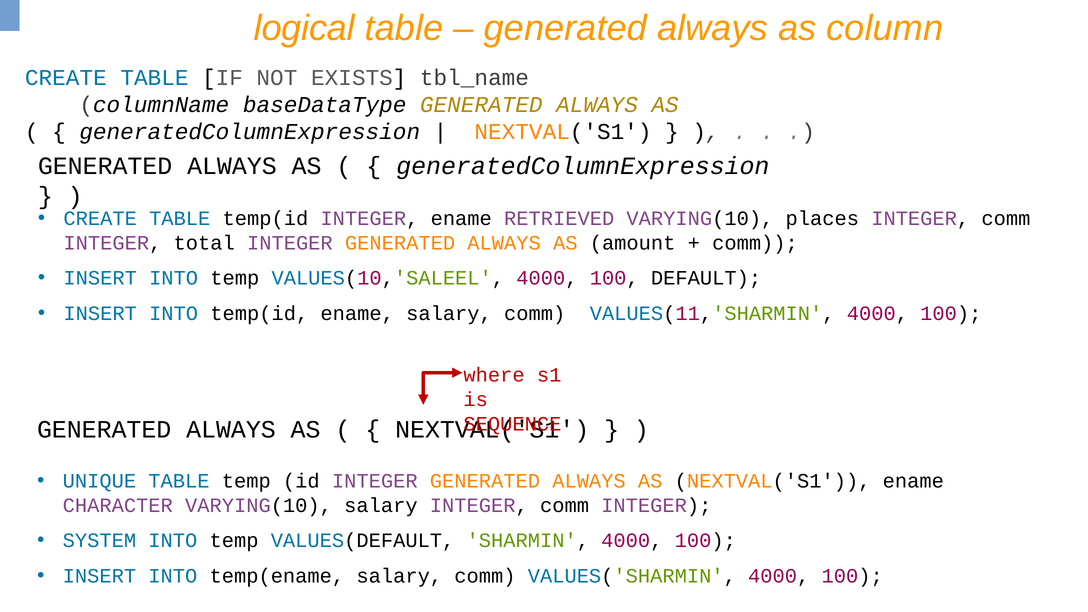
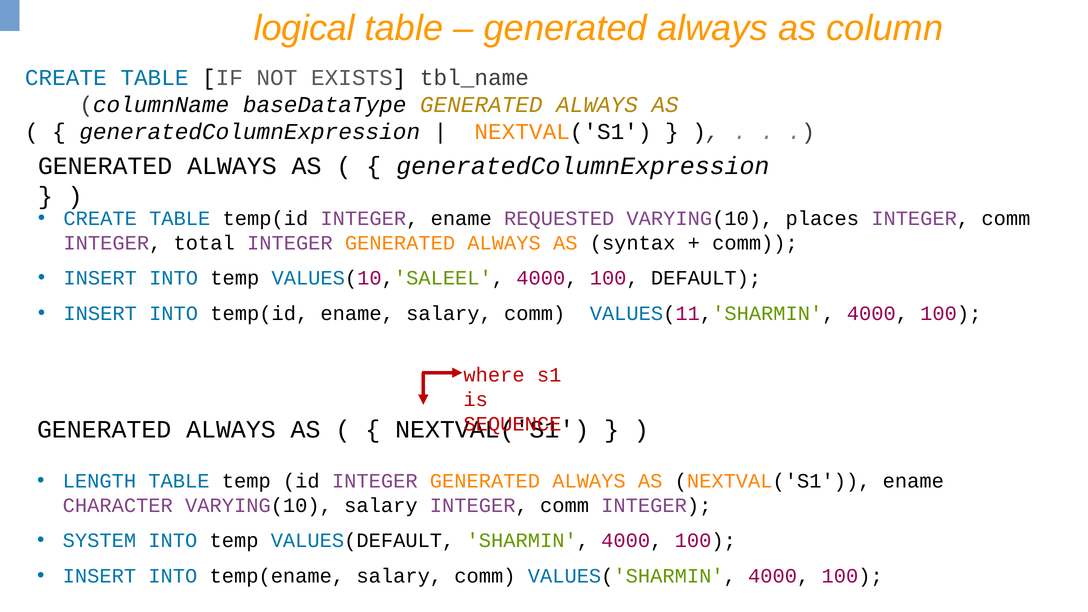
RETRIEVED: RETRIEVED -> REQUESTED
amount: amount -> syntax
UNIQUE: UNIQUE -> LENGTH
